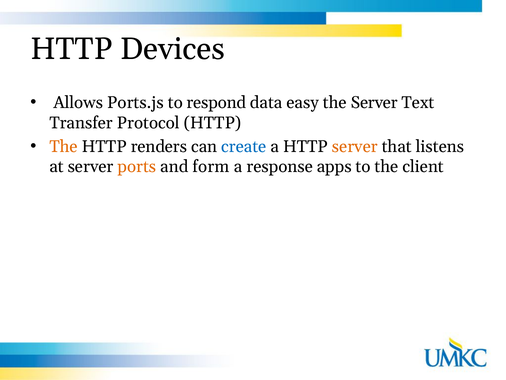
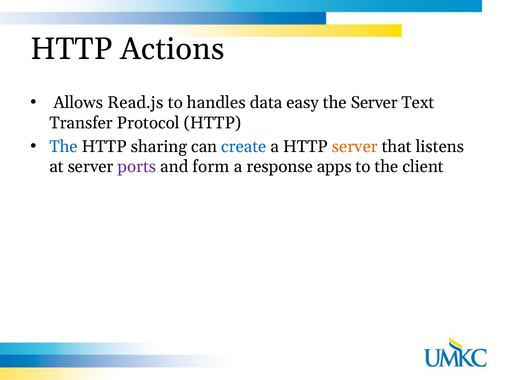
Devices: Devices -> Actions
Ports.js: Ports.js -> Read.js
respond: respond -> handles
The at (64, 146) colour: orange -> blue
renders: renders -> sharing
ports colour: orange -> purple
